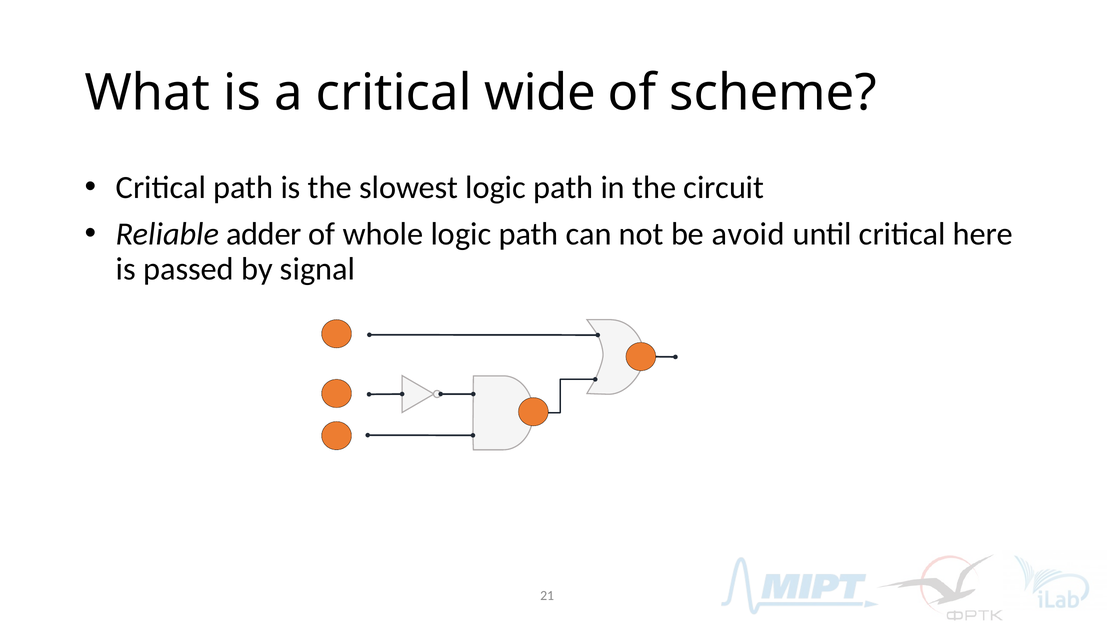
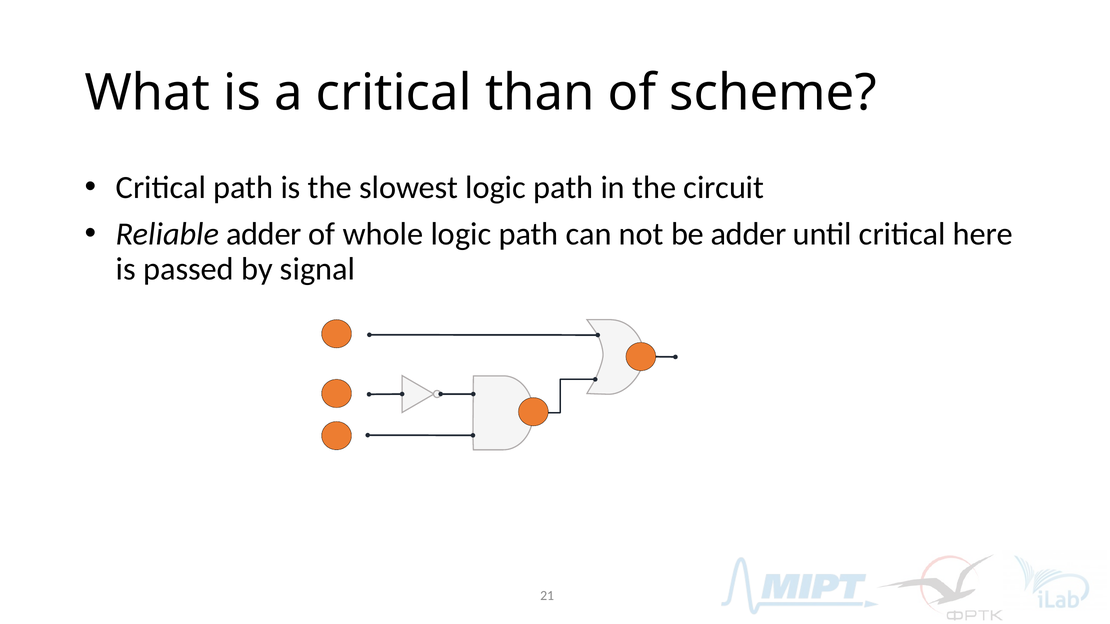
wide: wide -> than
be avoid: avoid -> adder
